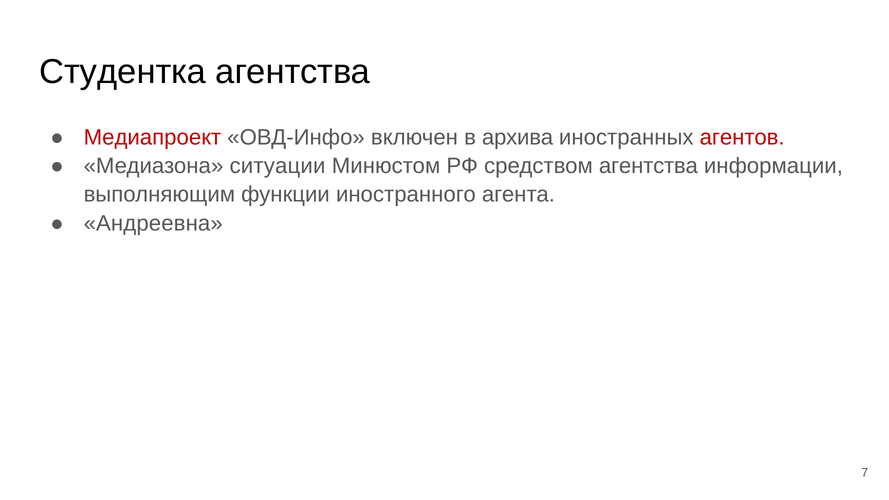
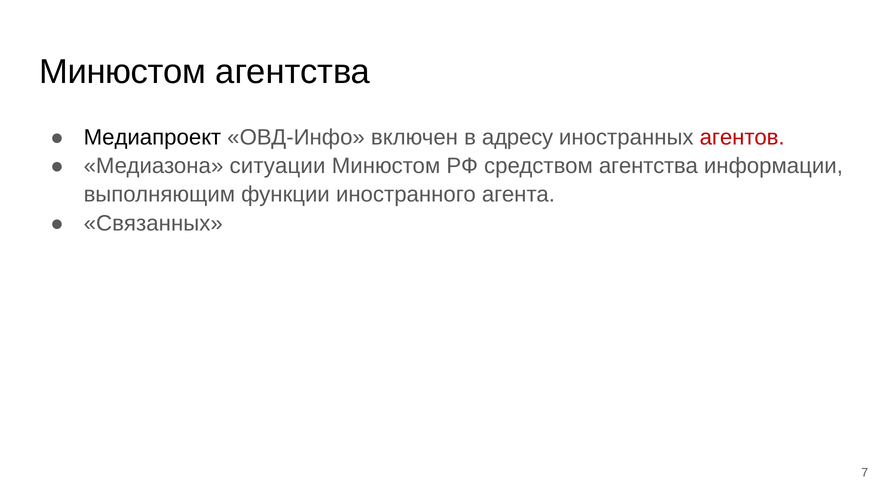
Студентка at (122, 72): Студентка -> Минюстом
Медиапроект colour: red -> black
архива: архива -> адресу
Андреевна: Андреевна -> Связанных
